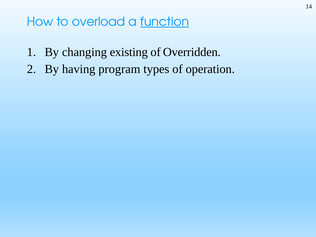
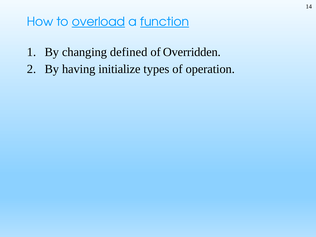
overload underline: none -> present
existing: existing -> defined
program: program -> initialize
